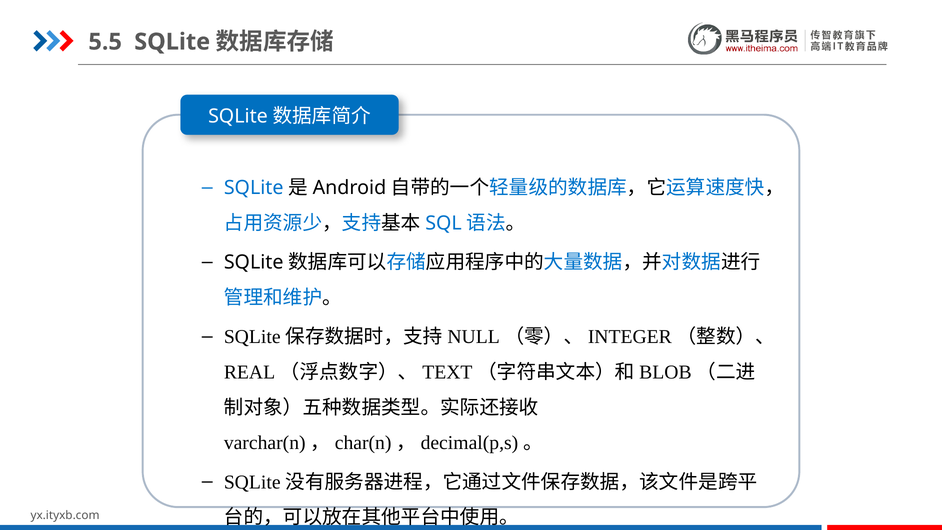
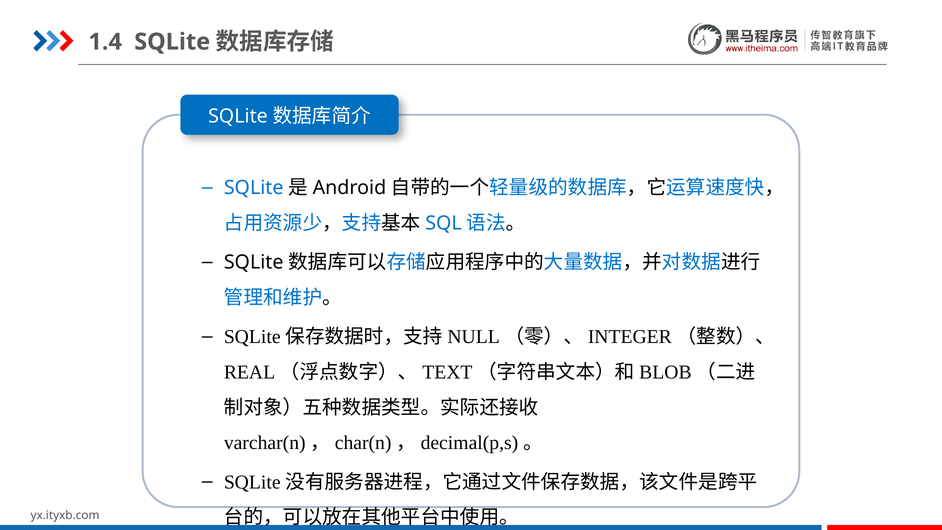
5.5: 5.5 -> 1.4
